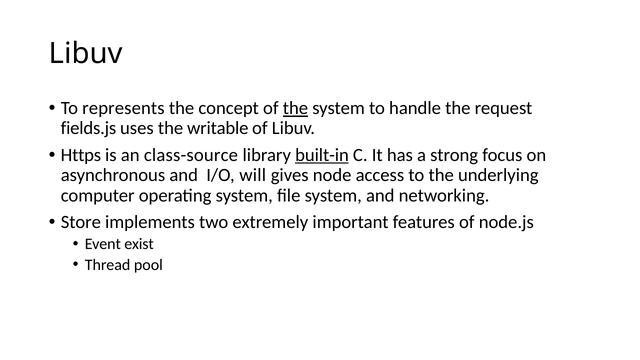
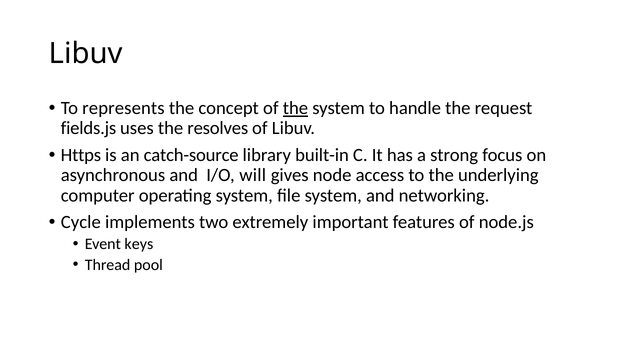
writable: writable -> resolves
class-source: class-source -> catch-source
built-in underline: present -> none
Store: Store -> Cycle
exist: exist -> keys
